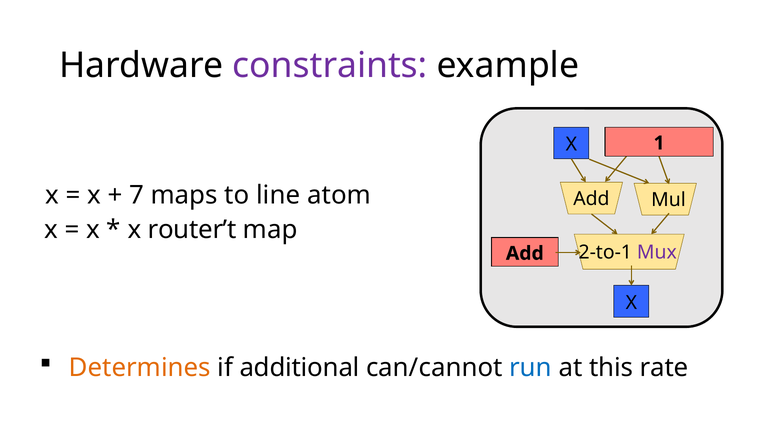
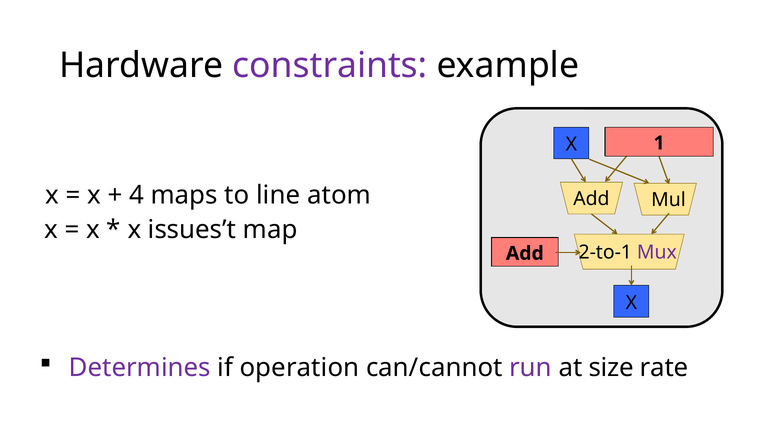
7: 7 -> 4
router’t: router’t -> issues’t
Determines colour: orange -> purple
additional: additional -> operation
run colour: blue -> purple
this: this -> size
